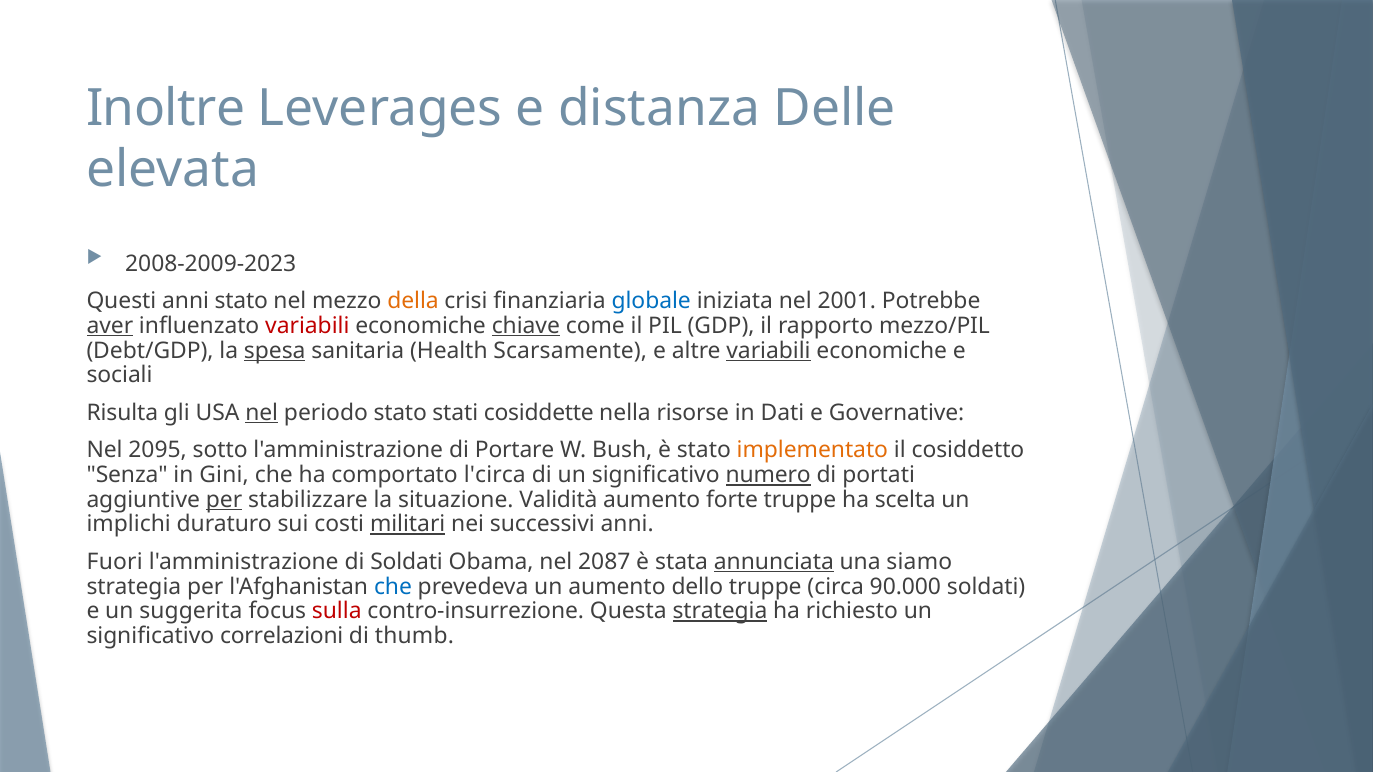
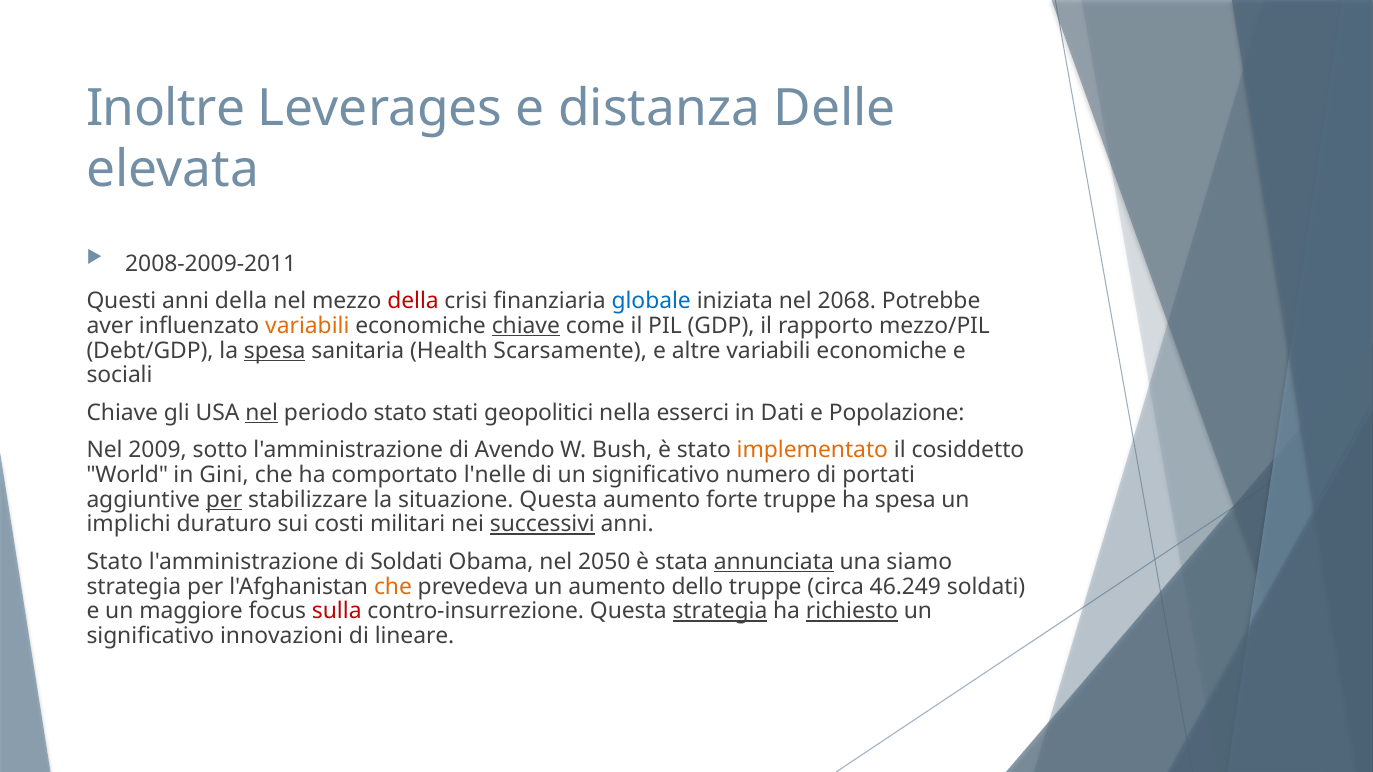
2008-2009-2023: 2008-2009-2023 -> 2008-2009-2011
anni stato: stato -> della
della at (413, 301) colour: orange -> red
2001: 2001 -> 2068
aver underline: present -> none
variabili at (307, 326) colour: red -> orange
variabili at (768, 351) underline: present -> none
Risulta at (122, 413): Risulta -> Chiave
cosiddette: cosiddette -> geopolitici
risorse: risorse -> esserci
Governative: Governative -> Popolazione
2095: 2095 -> 2009
Portare: Portare -> Avendo
Senza: Senza -> World
l'circa: l'circa -> l'nelle
numero underline: present -> none
situazione Validità: Validità -> Questa
ha scelta: scelta -> spesa
militari underline: present -> none
successivi underline: none -> present
Fuori at (115, 562): Fuori -> Stato
2087: 2087 -> 2050
che at (393, 587) colour: blue -> orange
90.000: 90.000 -> 46.249
suggerita: suggerita -> maggiore
richiesto underline: none -> present
correlazioni: correlazioni -> innovazioni
thumb: thumb -> lineare
